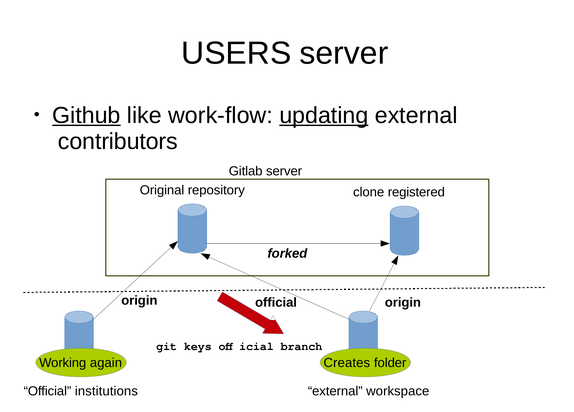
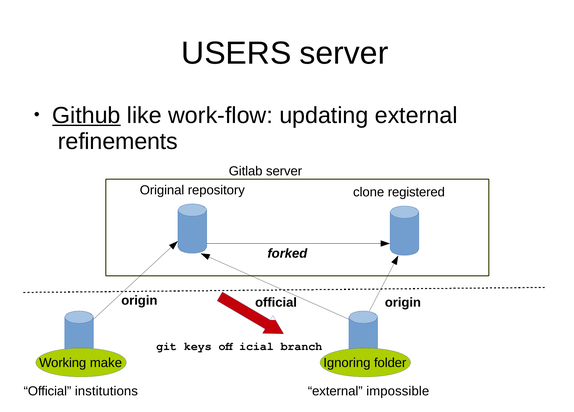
updating underline: present -> none
contributors: contributors -> refinements
Creates: Creates -> Ignoring
again: again -> make
workspace: workspace -> impossible
